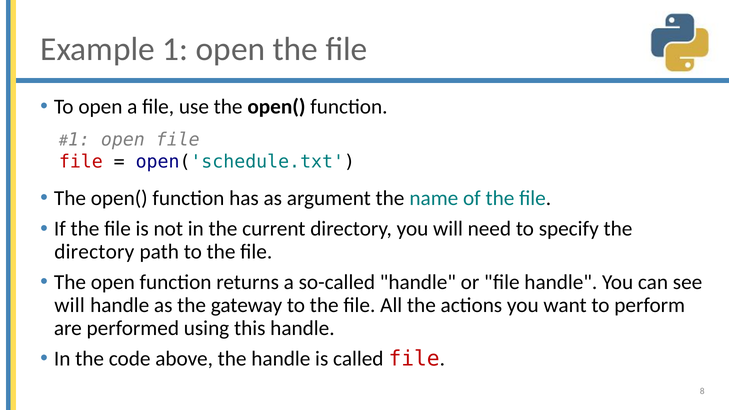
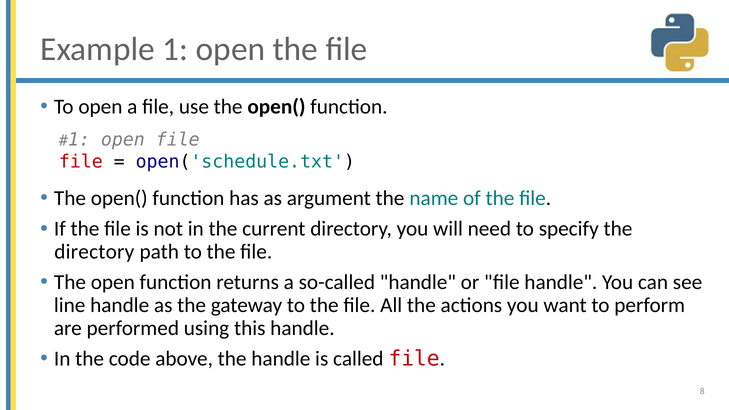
will at (70, 305): will -> line
